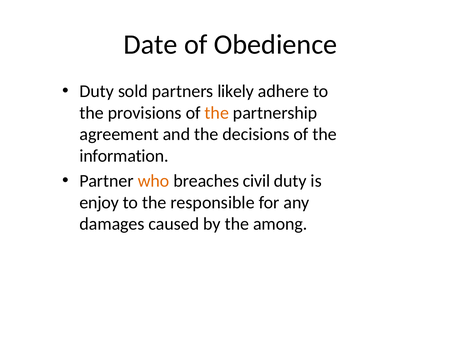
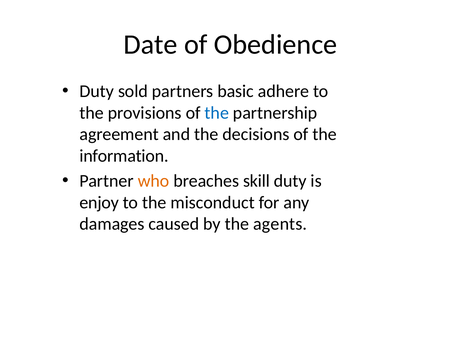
likely: likely -> basic
the at (217, 113) colour: orange -> blue
civil: civil -> skill
responsible: responsible -> misconduct
among: among -> agents
